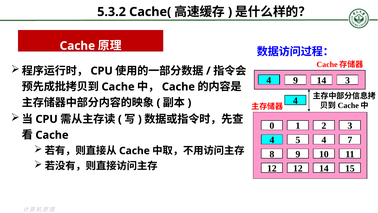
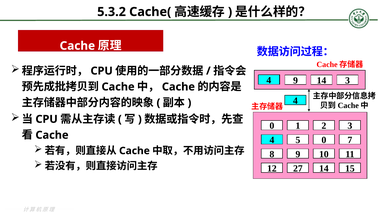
5 4: 4 -> 0
12 12: 12 -> 27
